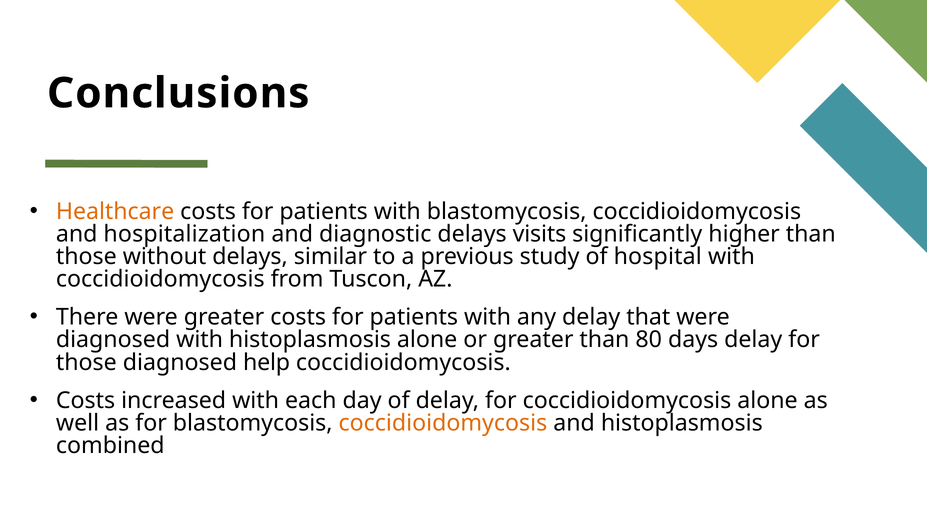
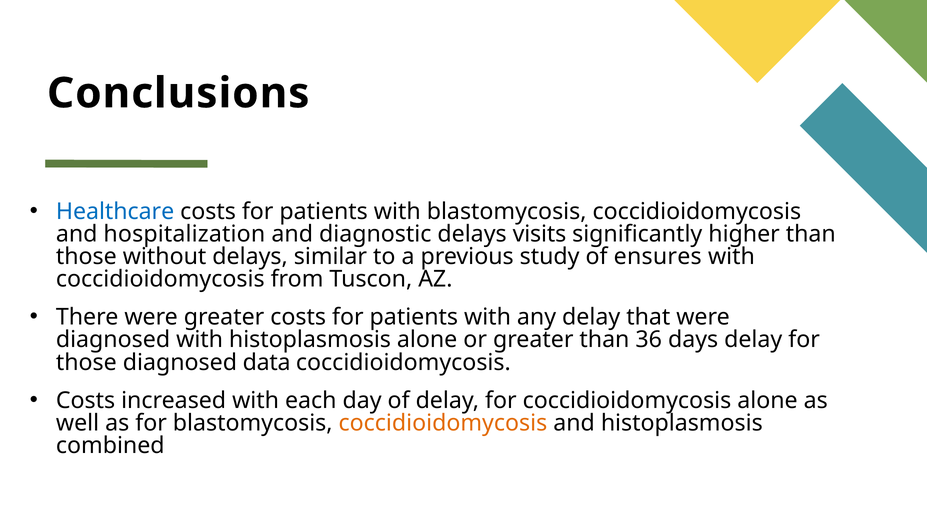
Healthcare colour: orange -> blue
hospital: hospital -> ensures
80: 80 -> 36
help: help -> data
